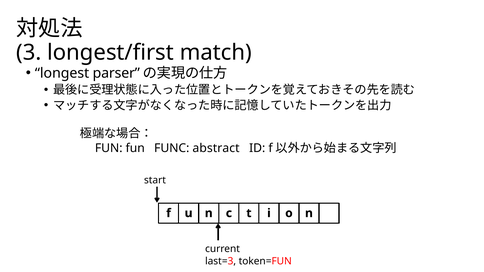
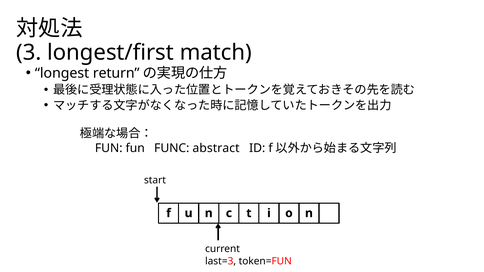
parser: parser -> return
